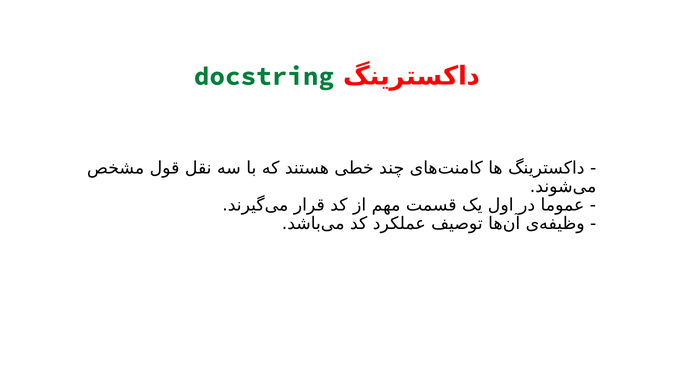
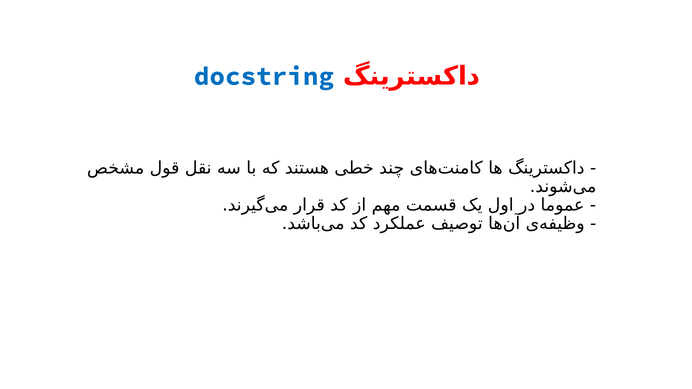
docstring colour: green -> blue
